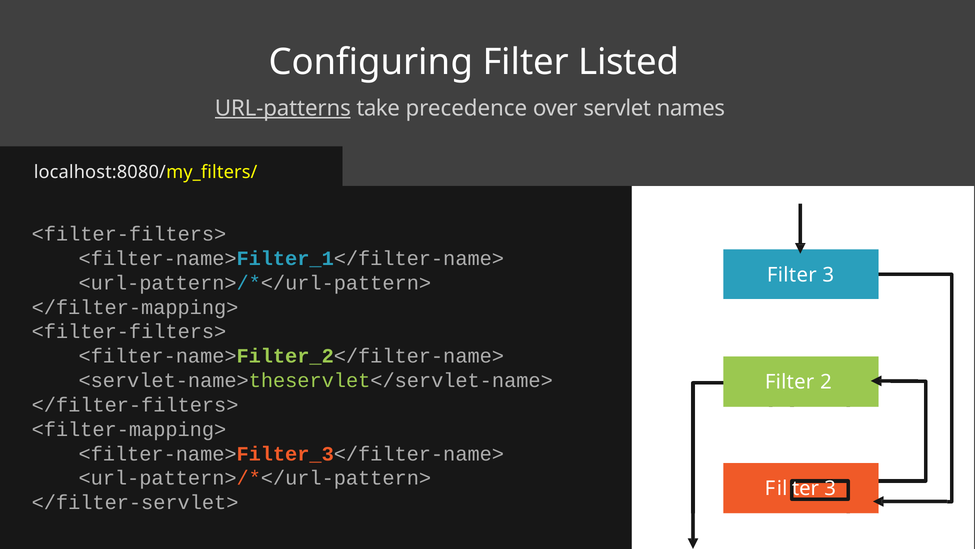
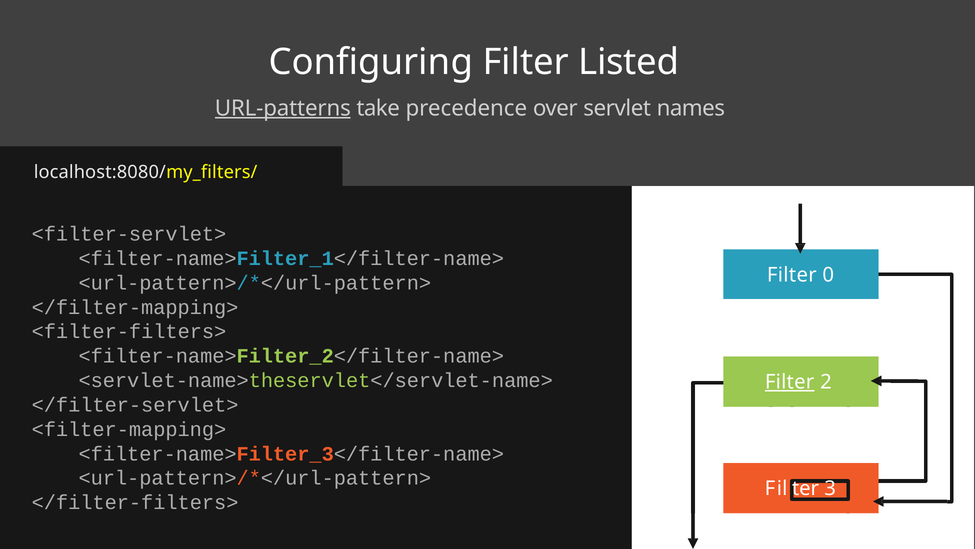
<filter-filters> at (129, 234): <filter-filters> -> <filter-servlet>
3 at (828, 275): 3 -> 0
Filter at (790, 382) underline: none -> present
</filter-filters>: </filter-filters> -> </filter-servlet>
</filter-servlet>: </filter-servlet> -> </filter-filters>
